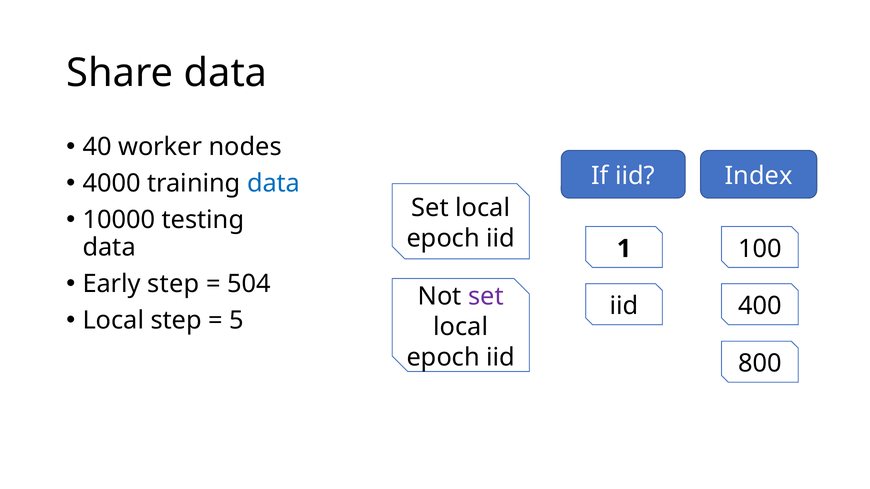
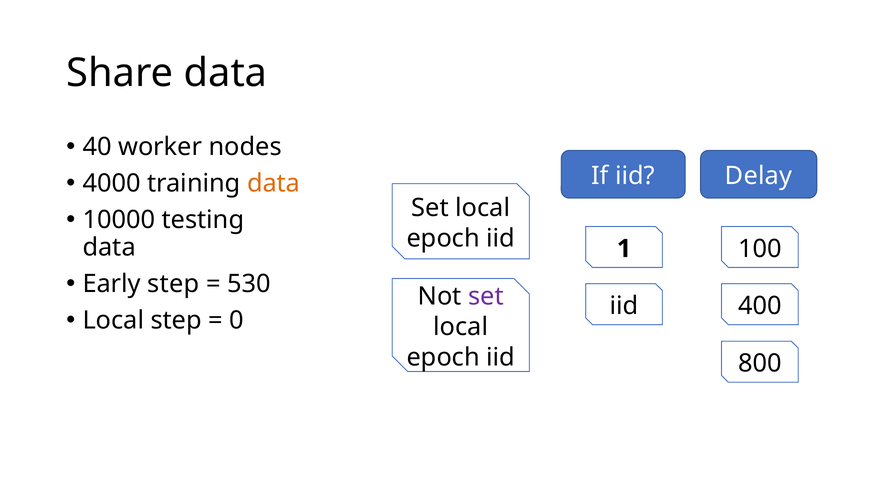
Index: Index -> Delay
data at (274, 184) colour: blue -> orange
504: 504 -> 530
5: 5 -> 0
